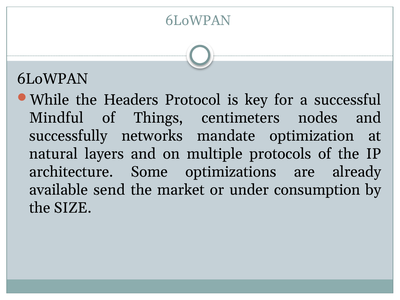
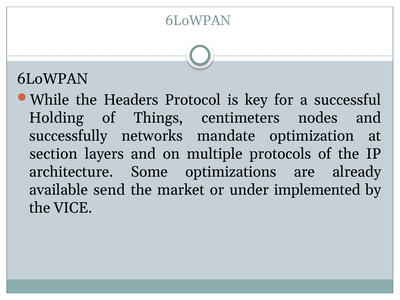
Mindful: Mindful -> Holding
natural: natural -> section
consumption: consumption -> implemented
SIZE: SIZE -> VICE
